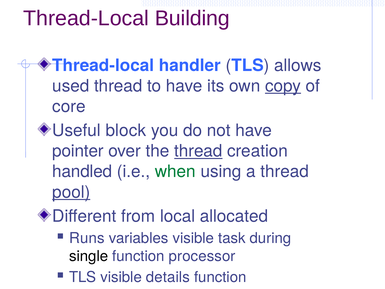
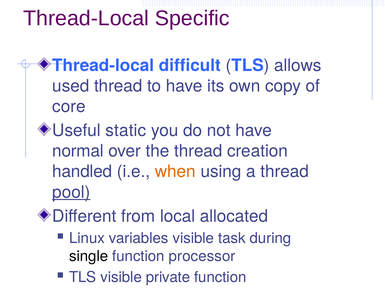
Building: Building -> Specific
handler: handler -> difficult
copy underline: present -> none
Useful block: block -> static
pointer: pointer -> normal
thread at (198, 151) underline: present -> none
when colour: green -> orange
Runs: Runs -> Linux
details: details -> private
